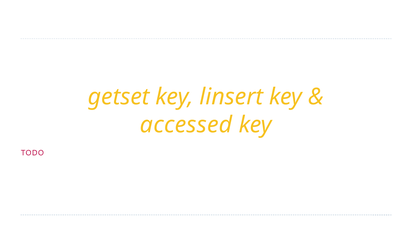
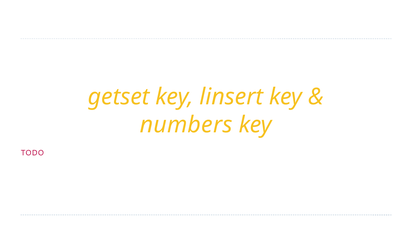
accessed: accessed -> numbers
